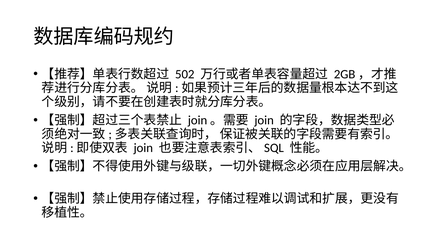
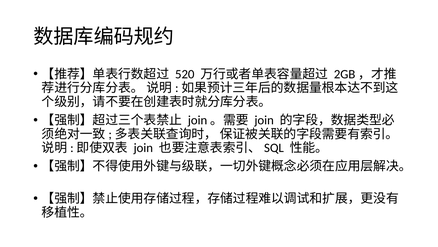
502: 502 -> 520
